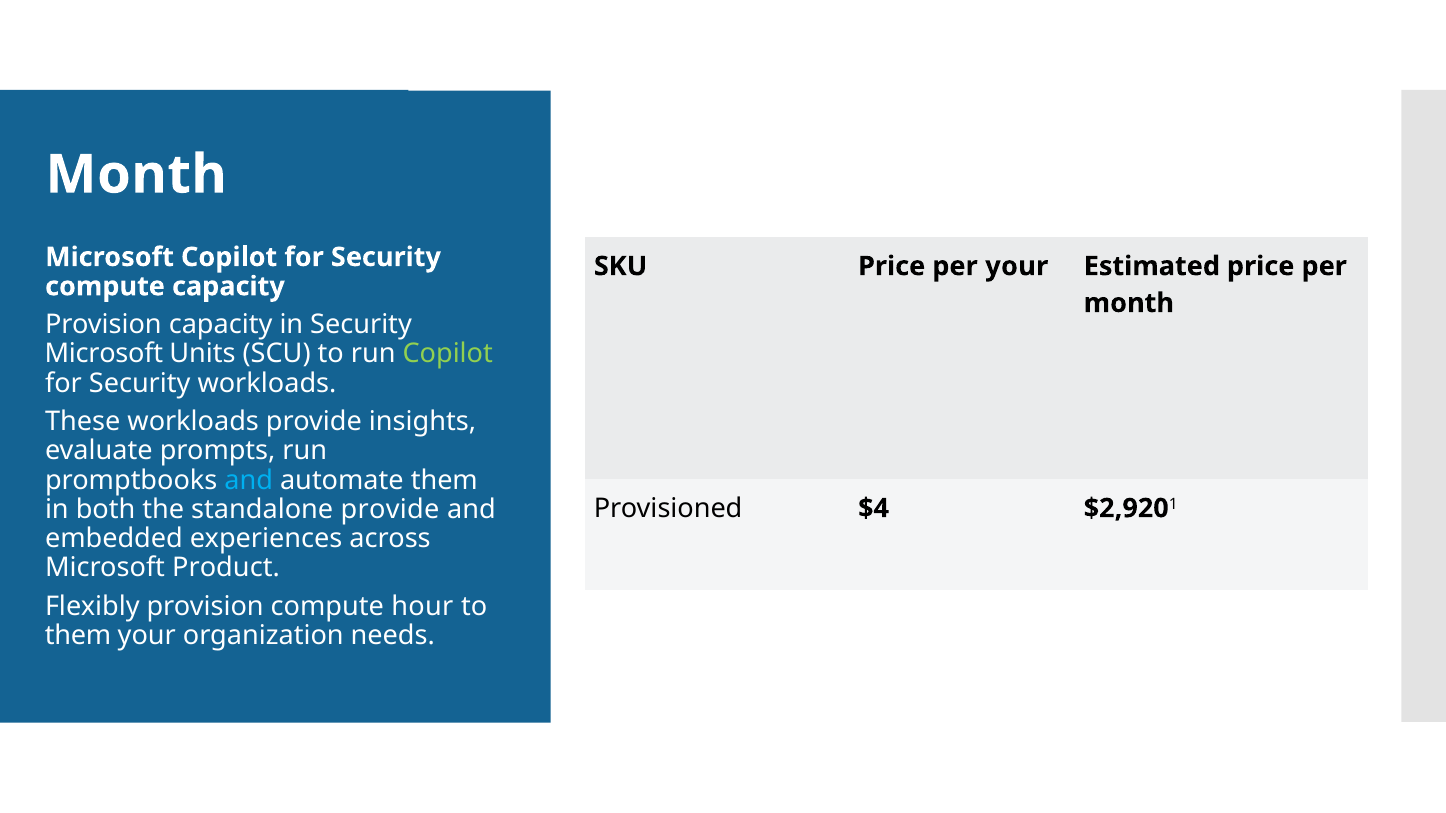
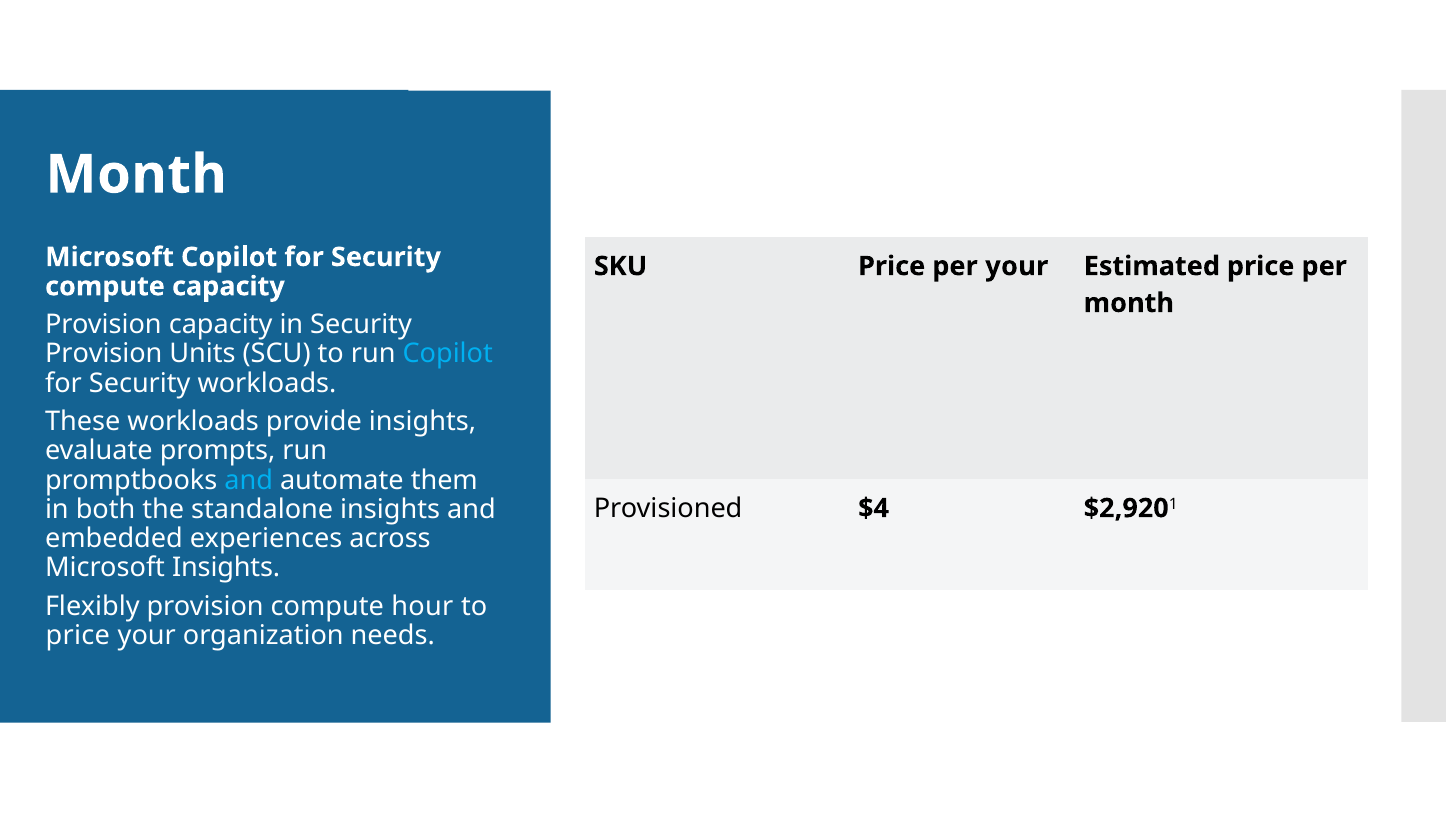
Microsoft at (104, 354): Microsoft -> Provision
Copilot at (448, 354) colour: light green -> light blue
standalone provide: provide -> insights
Microsoft Product: Product -> Insights
them at (78, 636): them -> price
